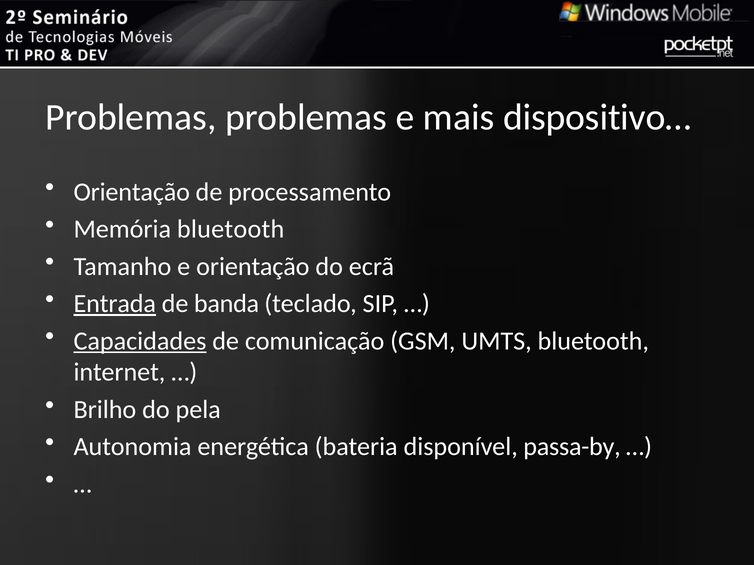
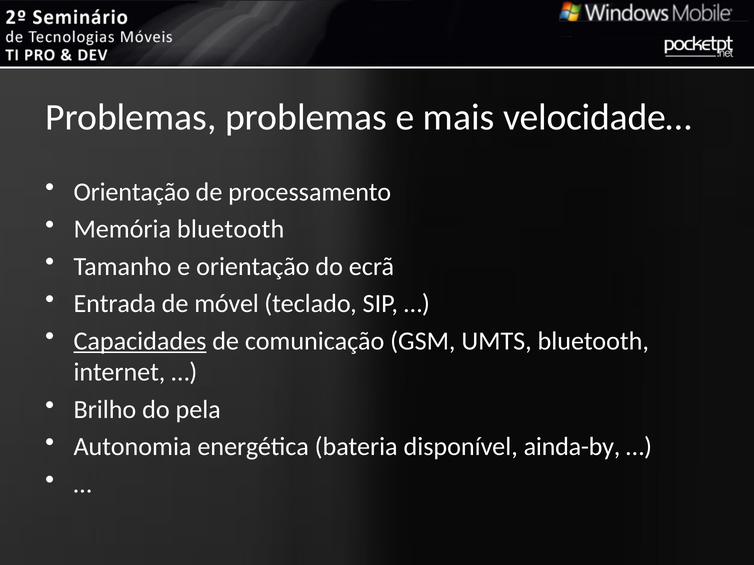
dispositivo…: dispositivo… -> velocidade…
Entrada underline: present -> none
banda: banda -> móvel
passa-by: passa-by -> ainda-by
